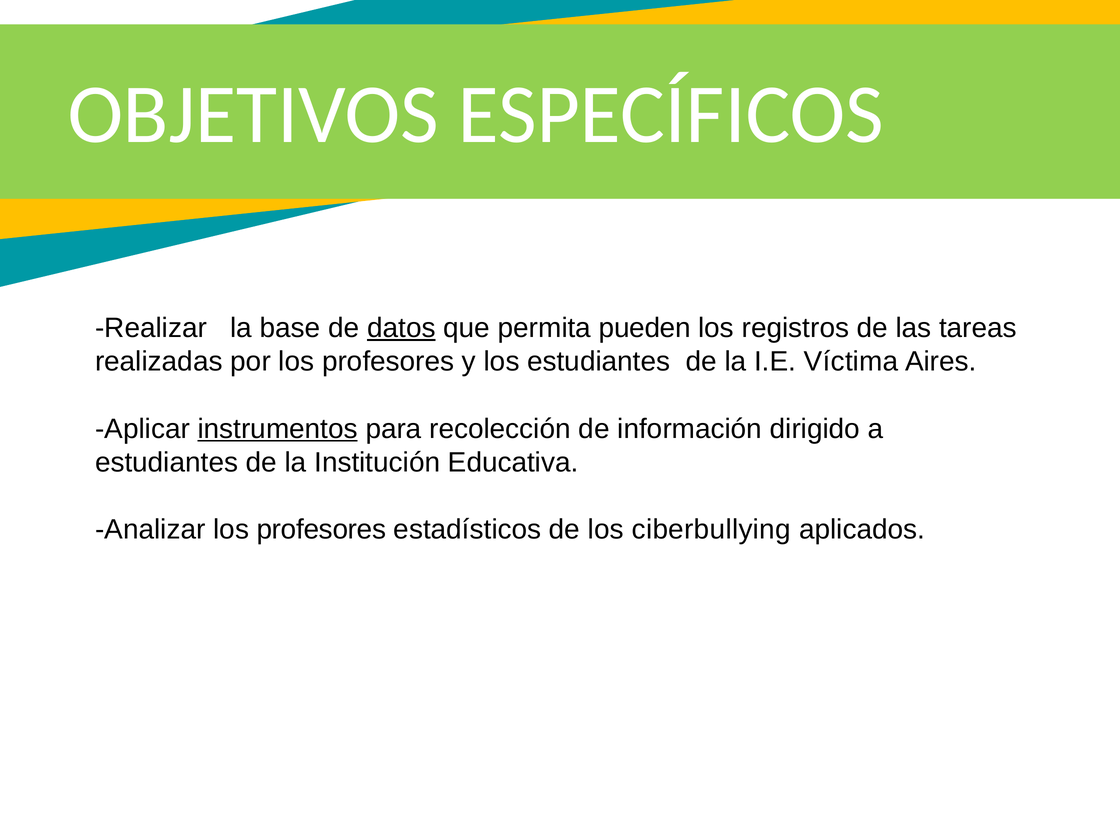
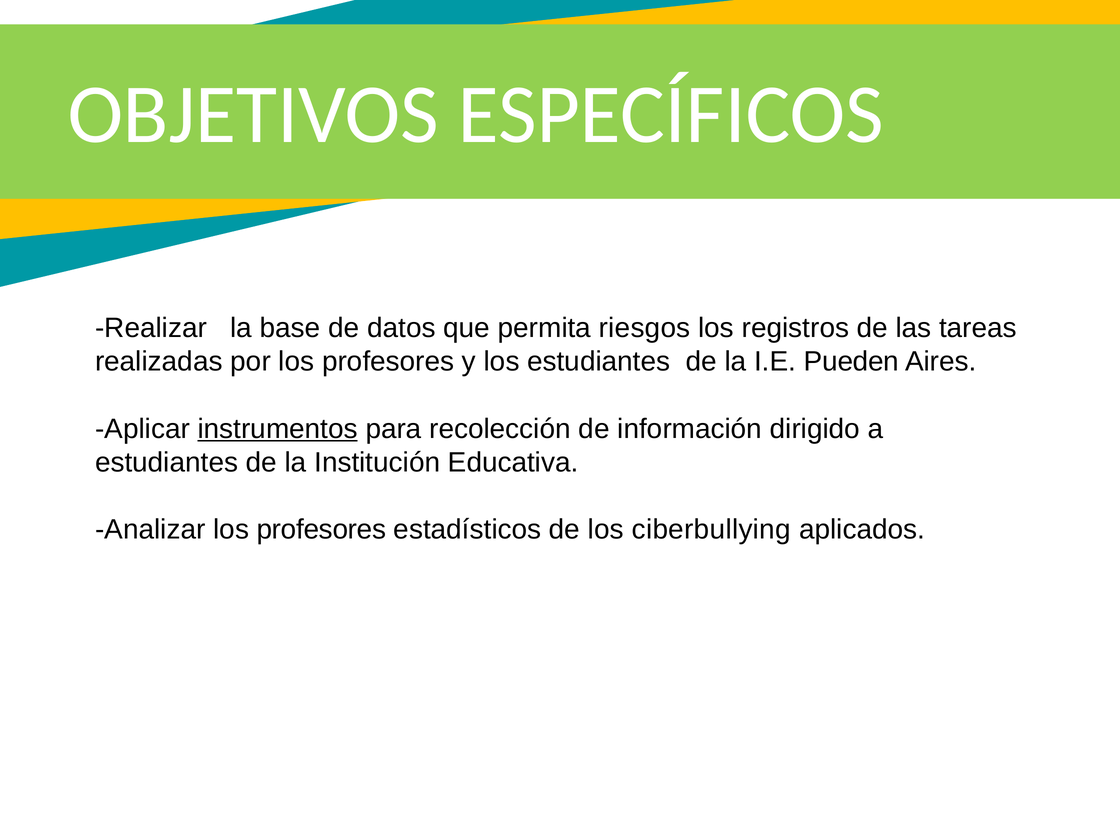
datos underline: present -> none
pueden: pueden -> riesgos
Víctima: Víctima -> Pueden
